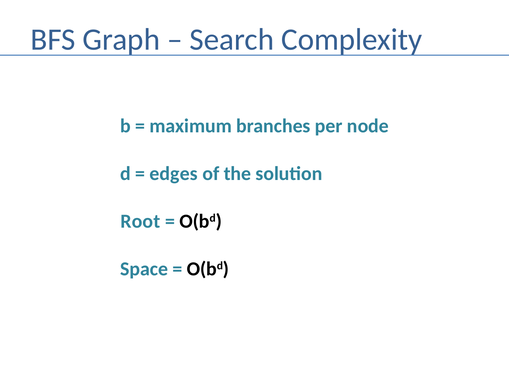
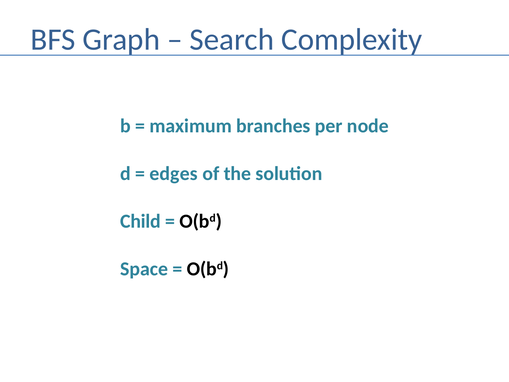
Root: Root -> Child
